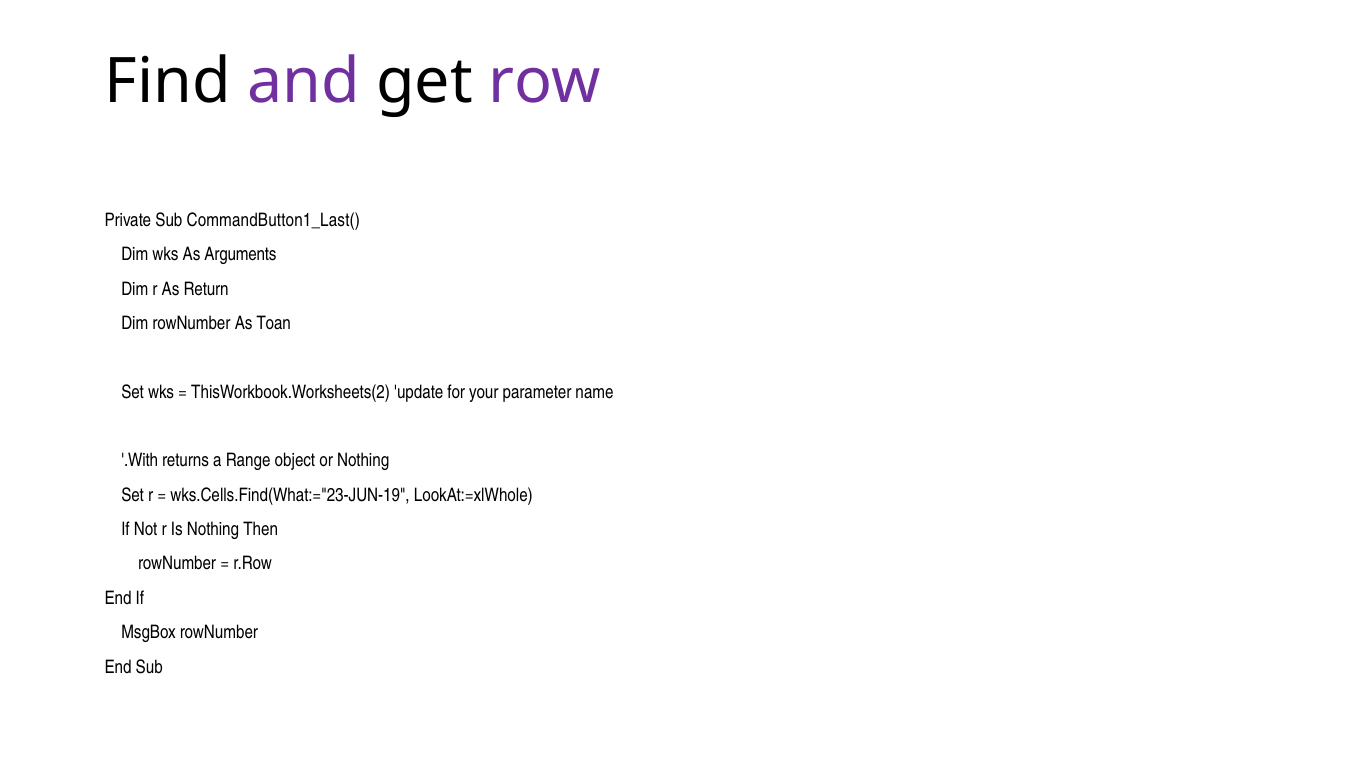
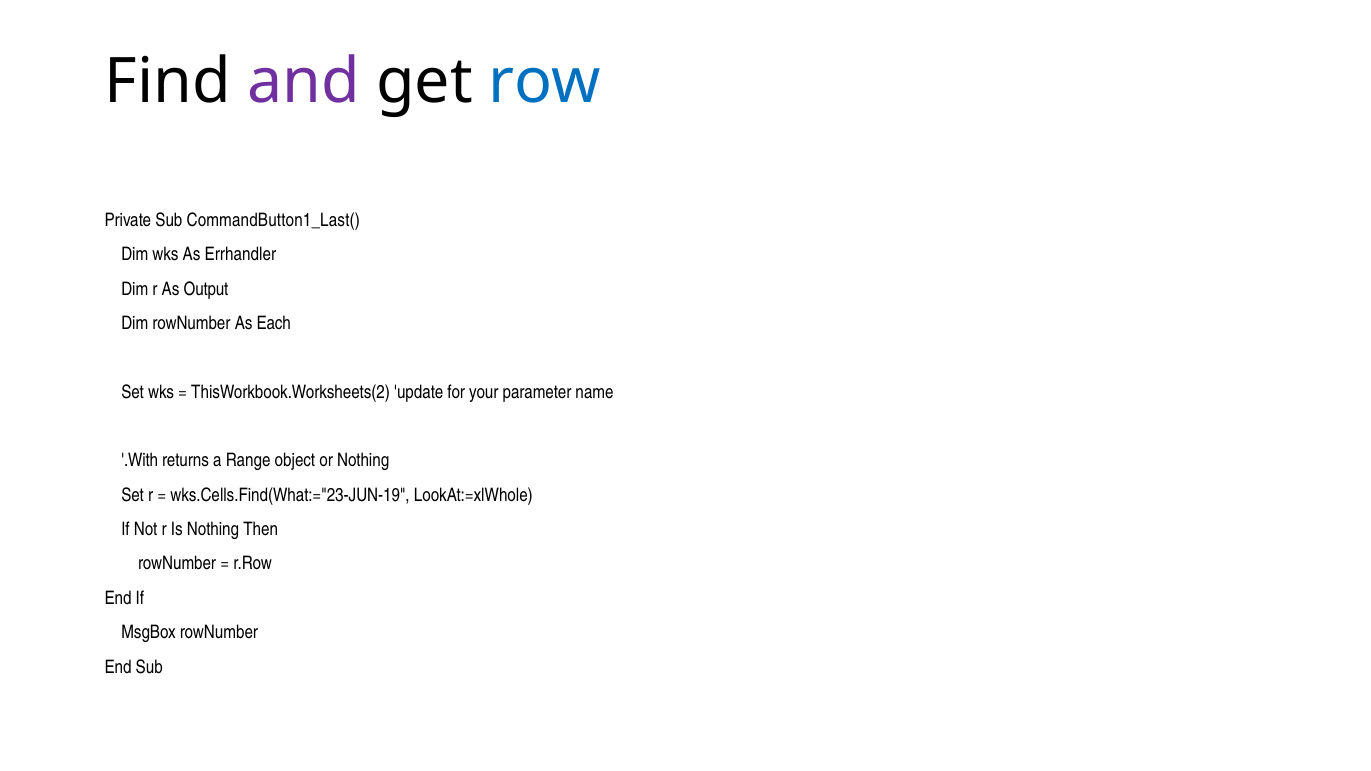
row colour: purple -> blue
Arguments: Arguments -> Errhandler
Return: Return -> Output
Toan: Toan -> Each
